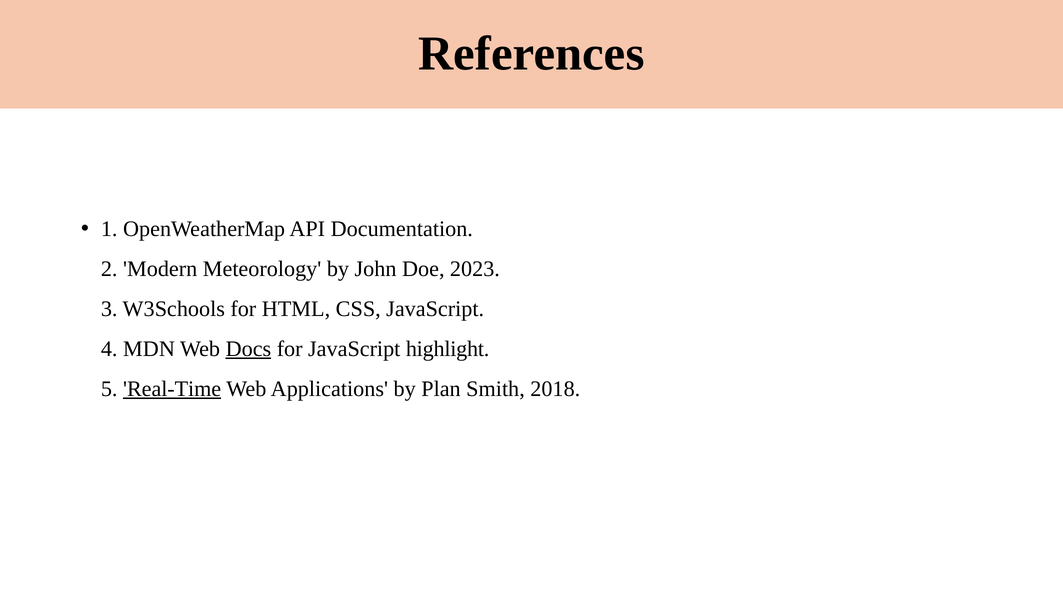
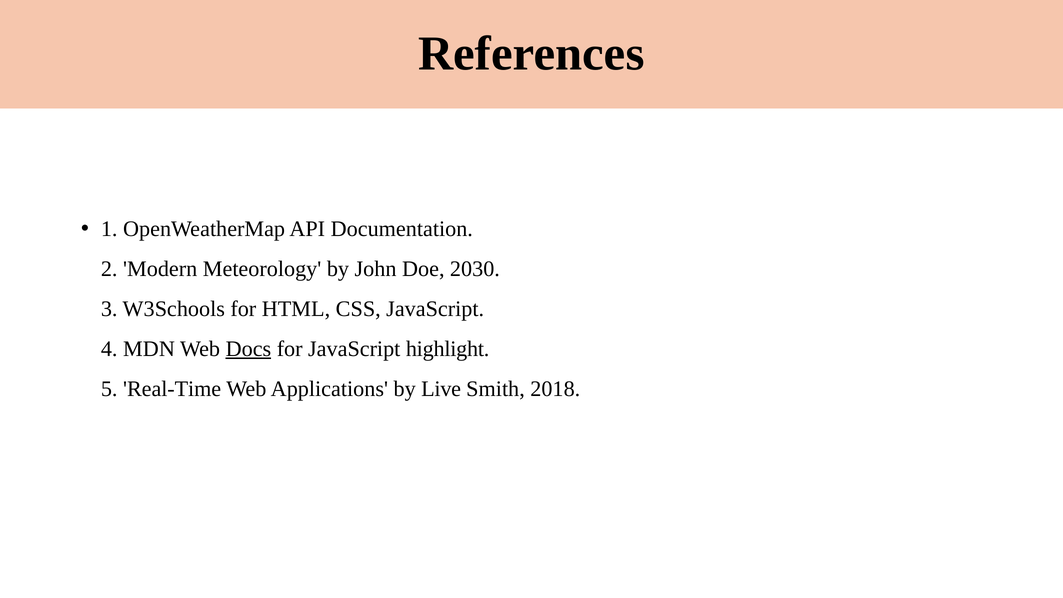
2023: 2023 -> 2030
Real-Time underline: present -> none
Plan: Plan -> Live
